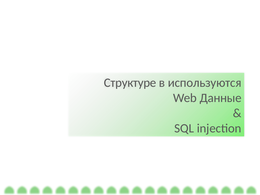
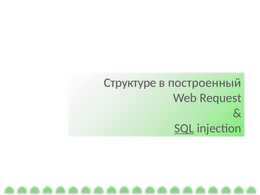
используются: используются -> построенный
Данные: Данные -> Request
SQL underline: none -> present
